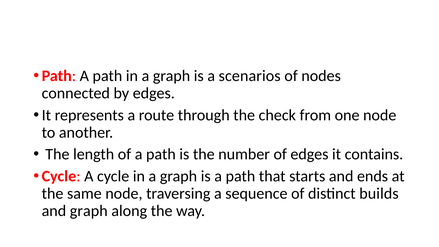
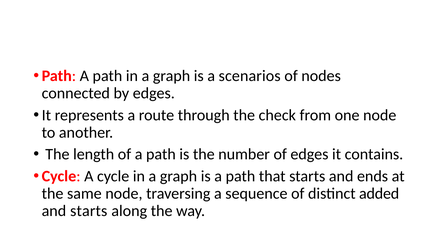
builds: builds -> added
and graph: graph -> starts
